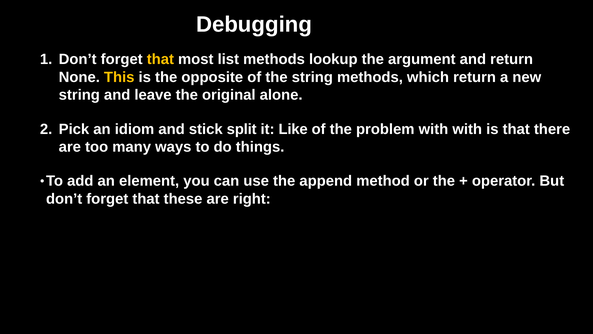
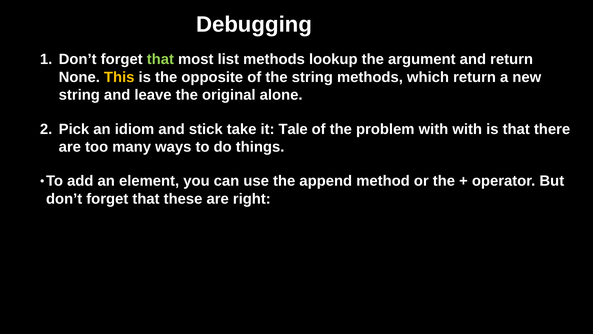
that at (160, 59) colour: yellow -> light green
split: split -> take
Like: Like -> Tale
